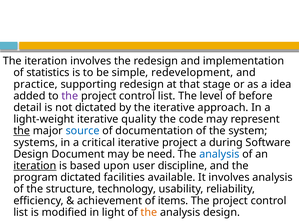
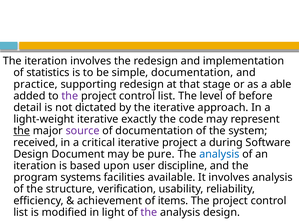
simple redevelopment: redevelopment -> documentation
idea: idea -> able
quality: quality -> exactly
source colour: blue -> purple
systems: systems -> received
need: need -> pure
iteration at (35, 166) underline: present -> none
program dictated: dictated -> systems
technology: technology -> verification
the at (149, 213) colour: orange -> purple
